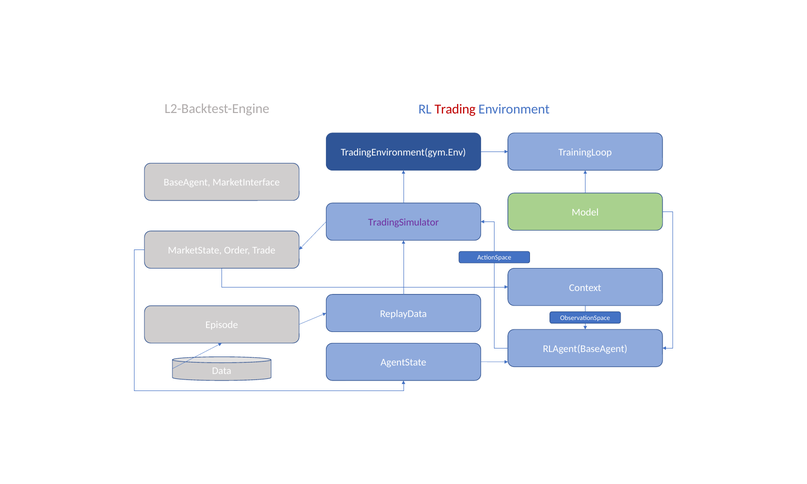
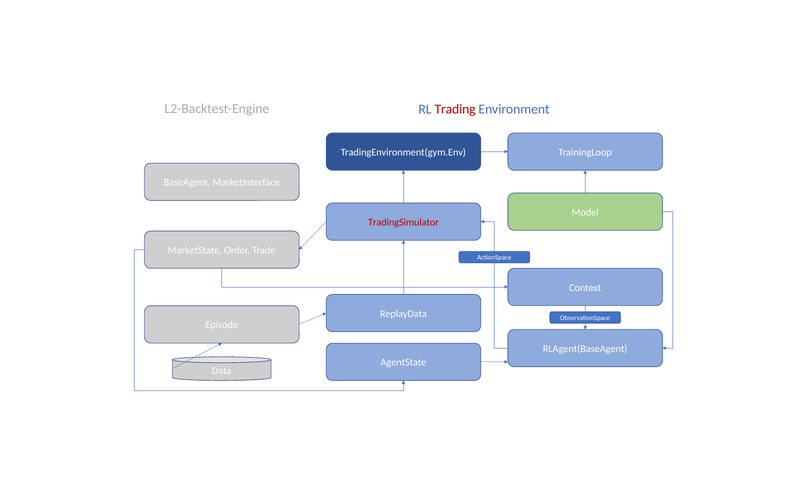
TradingSimulator colour: purple -> red
